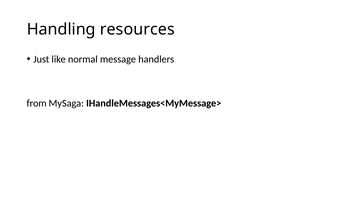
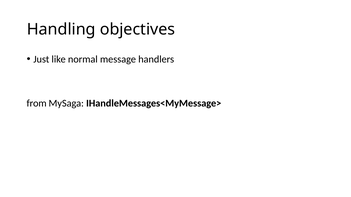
resources: resources -> objectives
